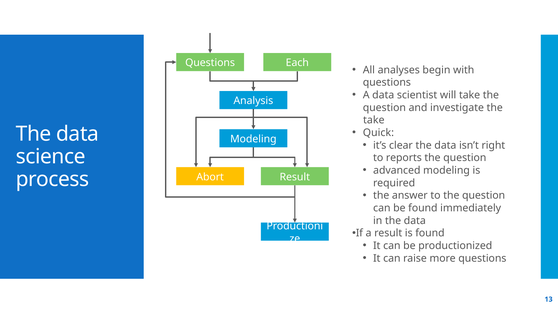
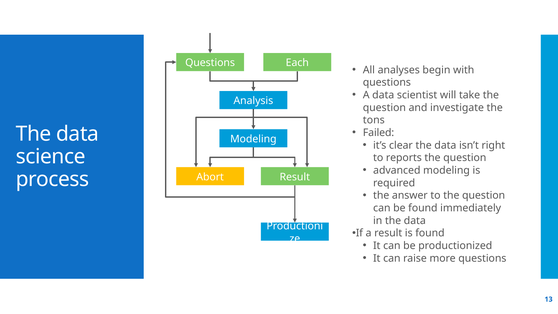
take at (374, 120): take -> tons
Quick: Quick -> Failed
